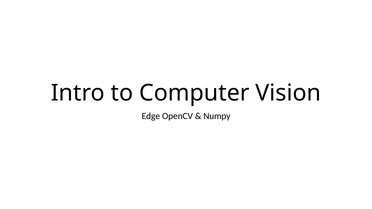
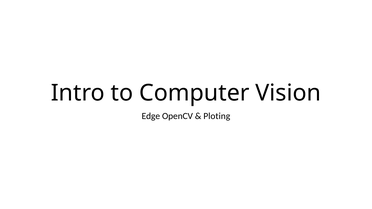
Numpy: Numpy -> Ploting
